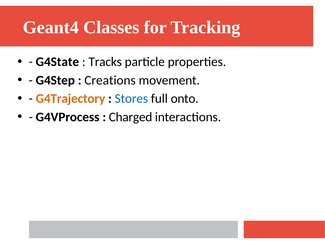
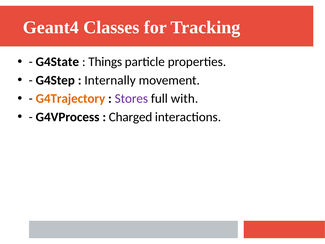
Tracks: Tracks -> Things
Creations: Creations -> Internally
Stores colour: blue -> purple
onto: onto -> with
